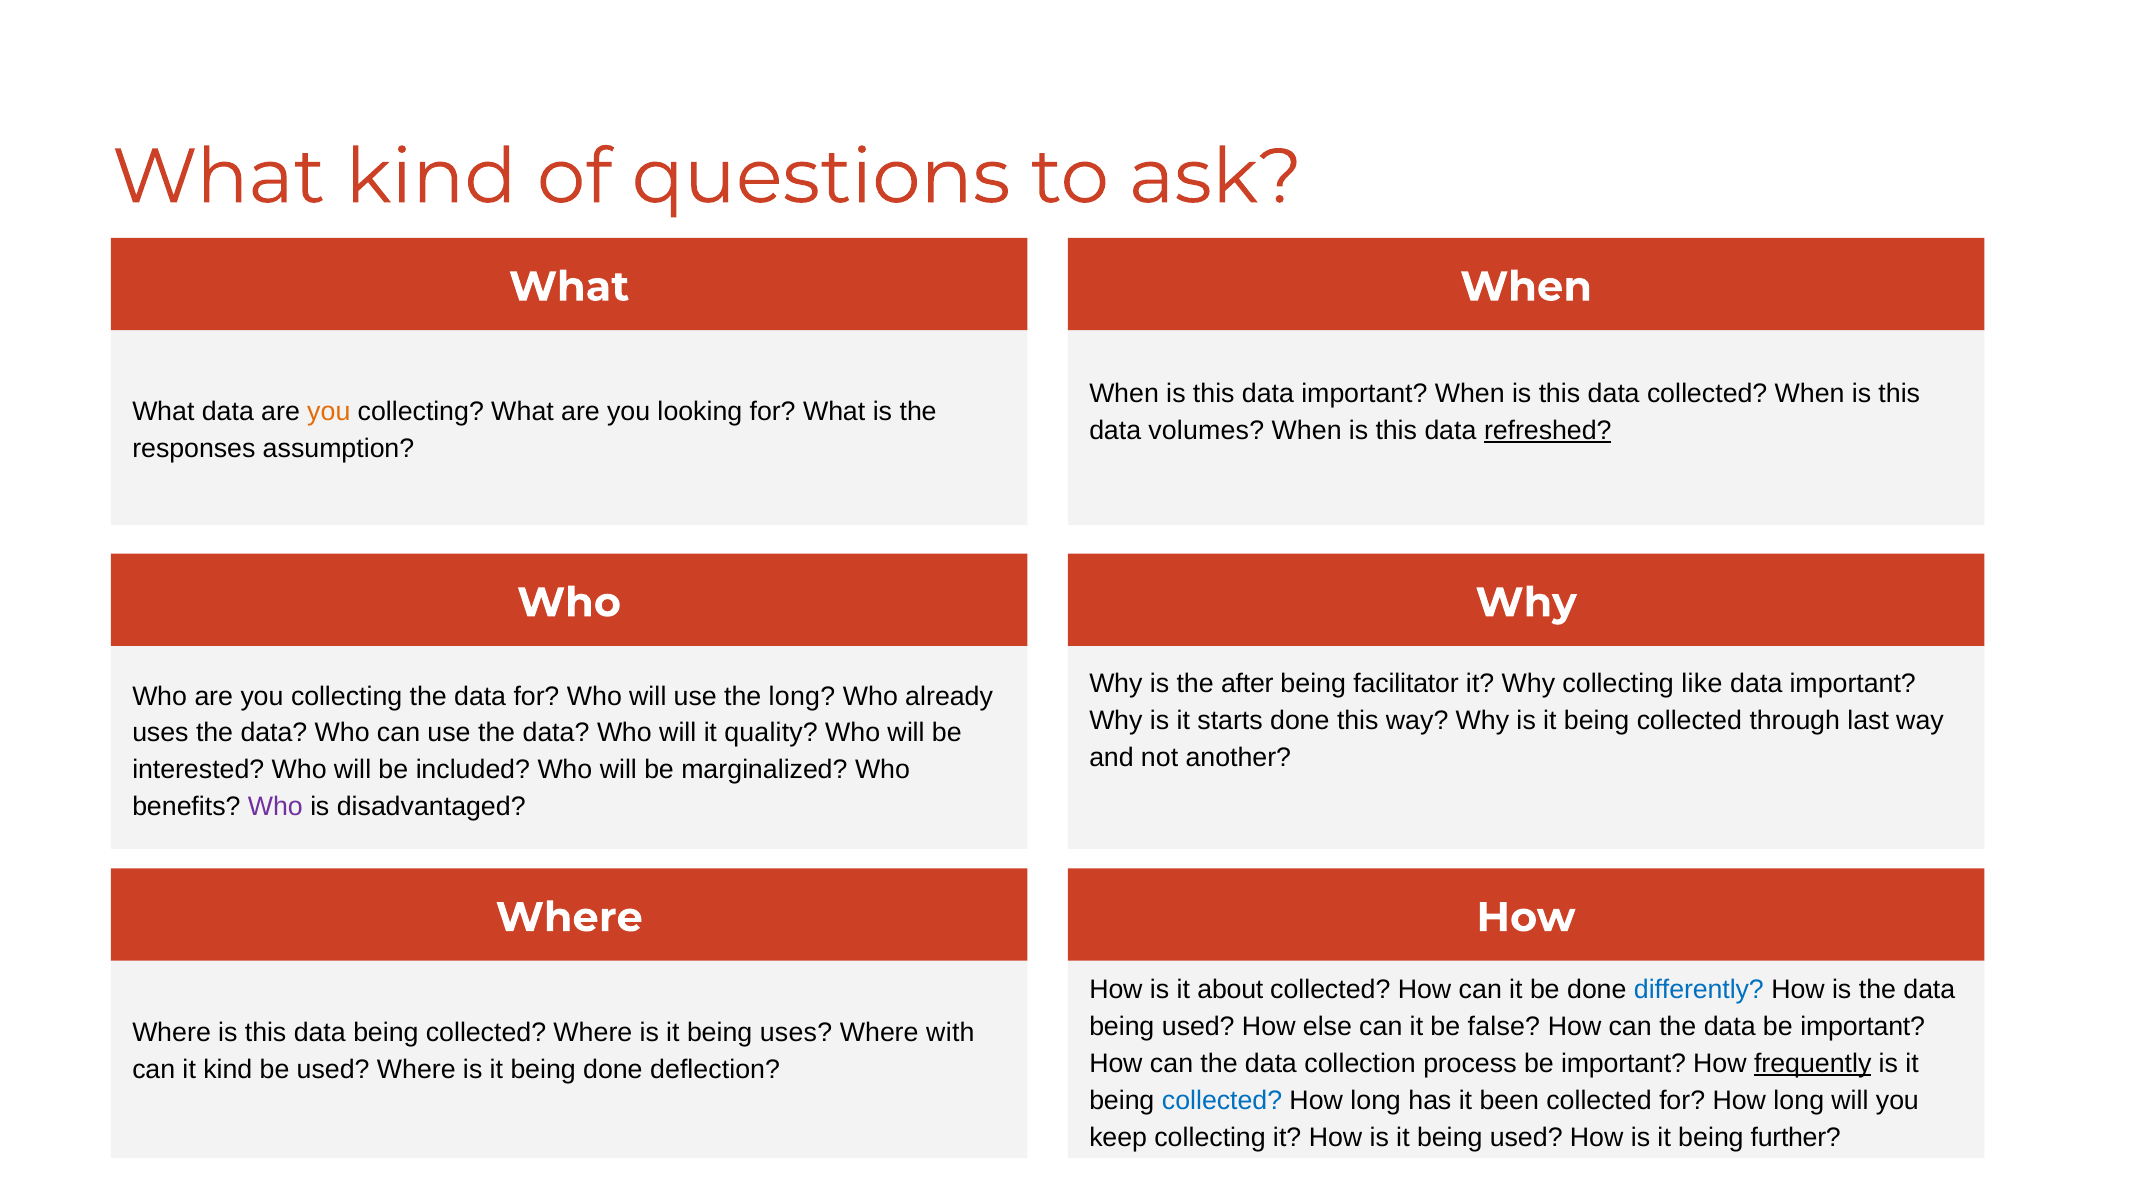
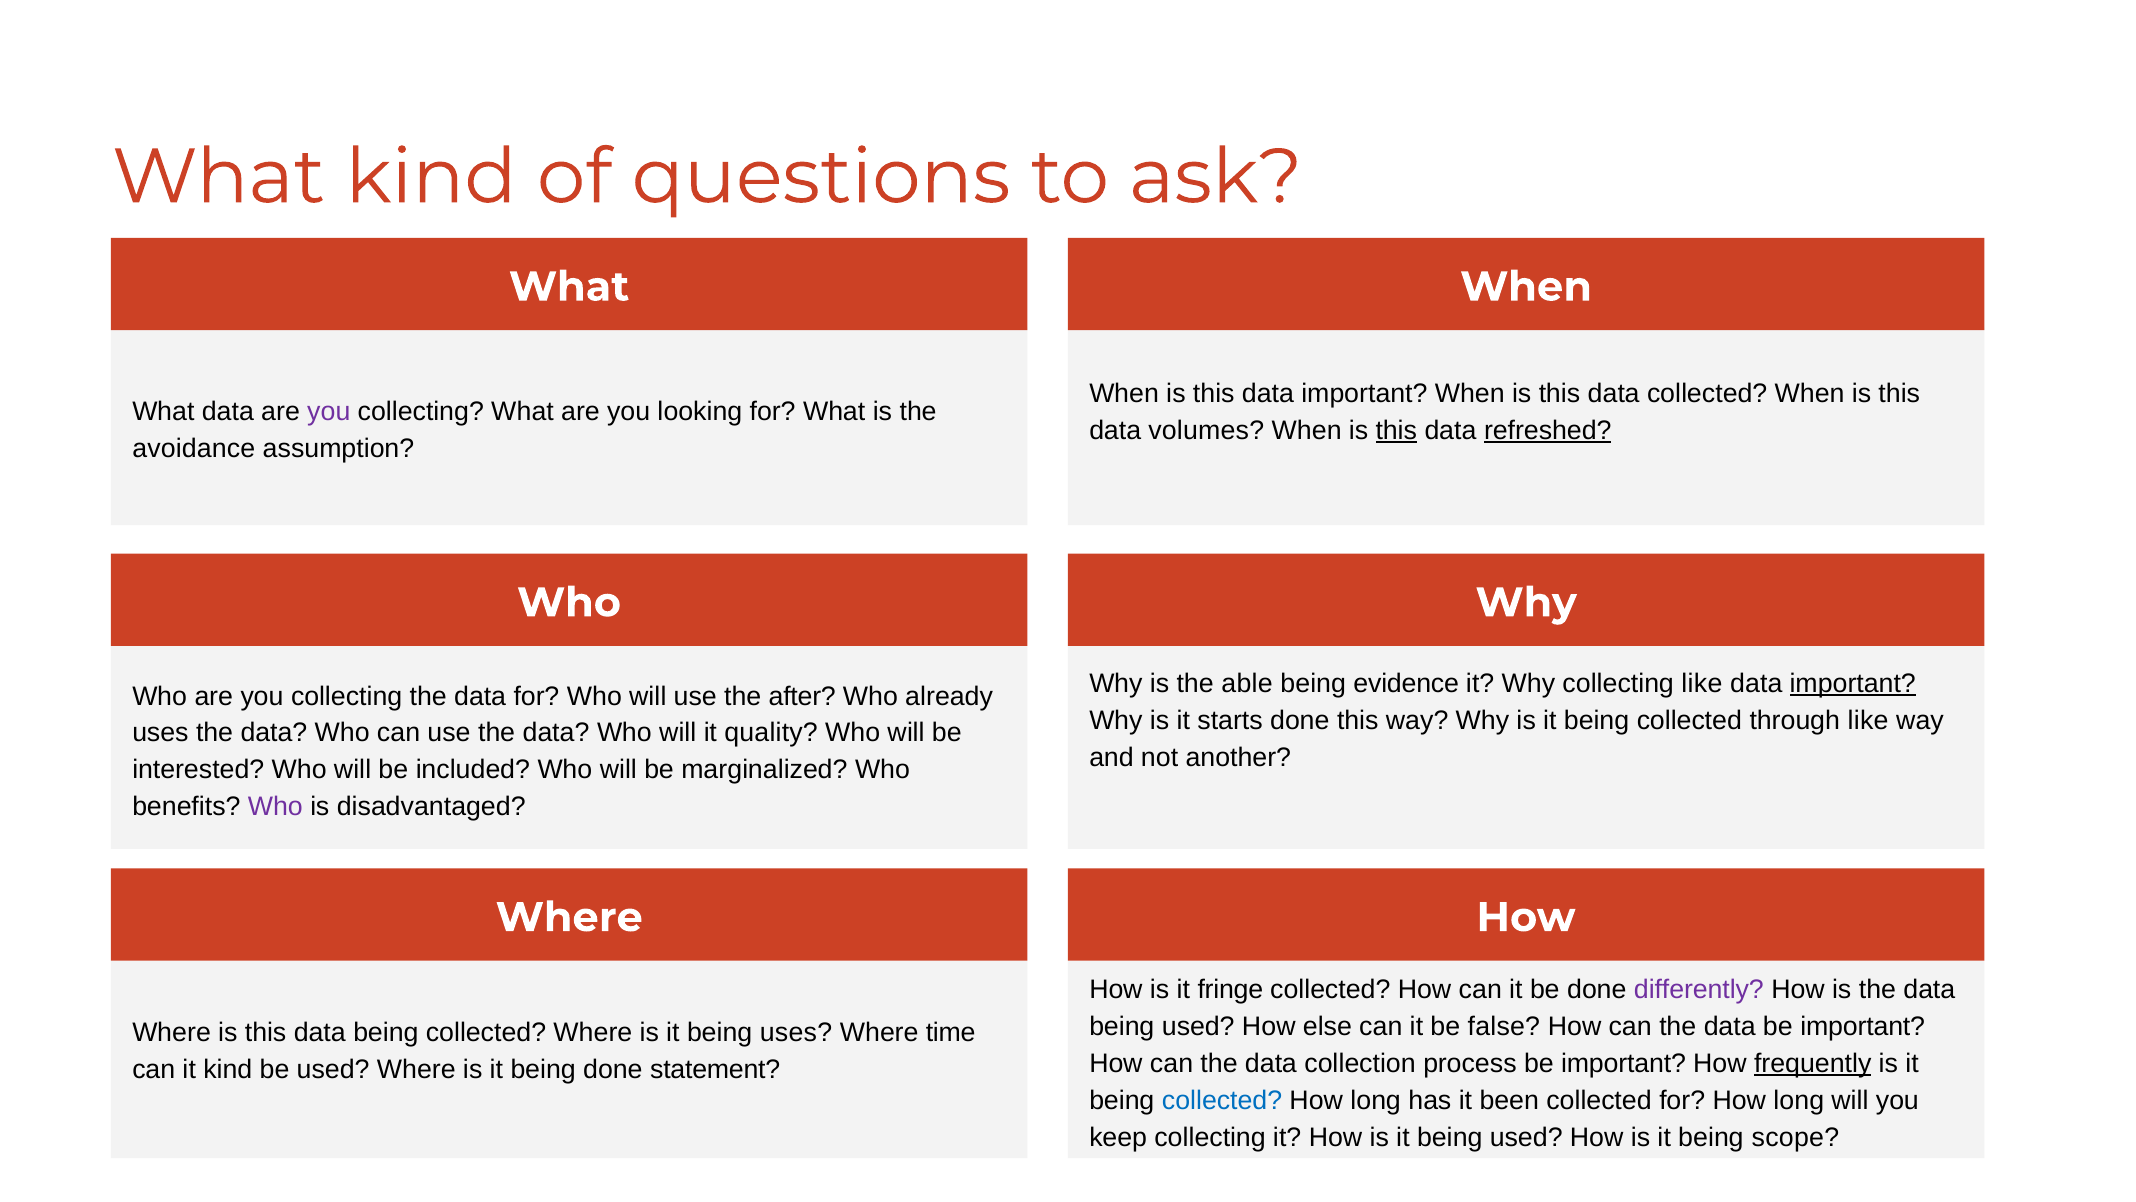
you at (329, 412) colour: orange -> purple
this at (1396, 430) underline: none -> present
responses: responses -> avoidance
after: after -> able
facilitator: facilitator -> evidence
important at (1853, 684) underline: none -> present
the long: long -> after
through last: last -> like
about: about -> fringe
differently colour: blue -> purple
with: with -> time
deflection: deflection -> statement
further: further -> scope
